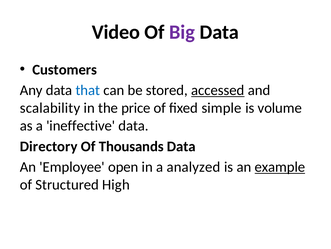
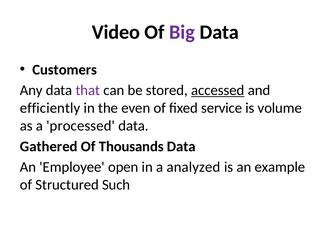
that colour: blue -> purple
scalability: scalability -> efficiently
price: price -> even
simple: simple -> service
ineffective: ineffective -> processed
Directory: Directory -> Gathered
example underline: present -> none
High: High -> Such
